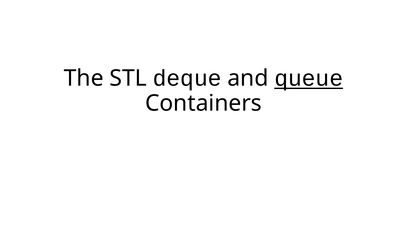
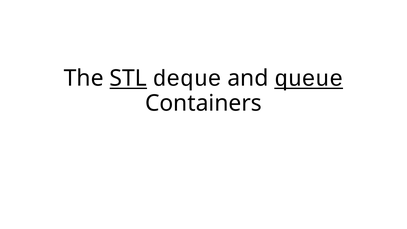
STL underline: none -> present
